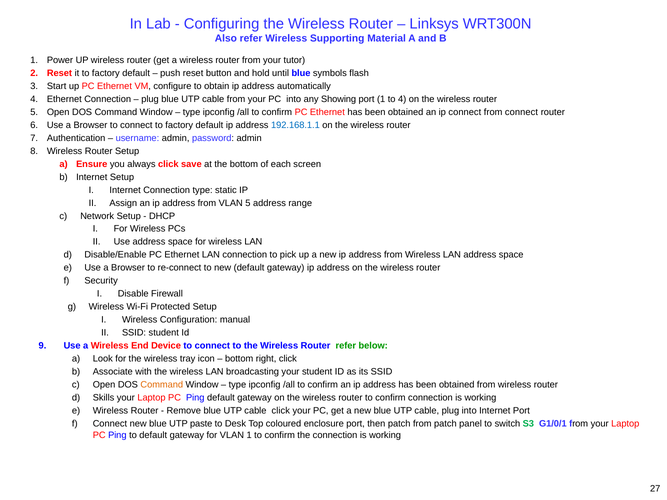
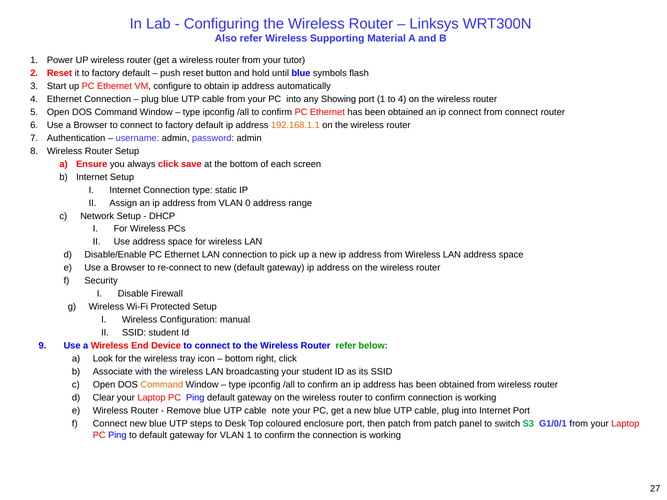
192.168.1.1 colour: blue -> orange
VLAN 5: 5 -> 0
Skills: Skills -> Clear
cable click: click -> note
paste: paste -> steps
